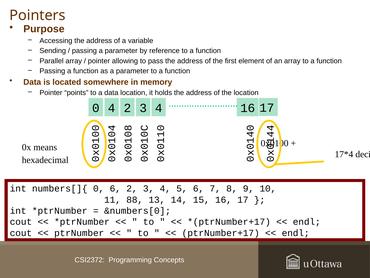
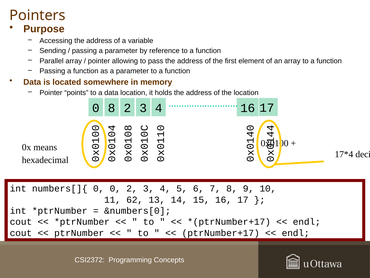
4 at (112, 108): 4 -> 8
numbers[]{ 0 6: 6 -> 0
88: 88 -> 62
